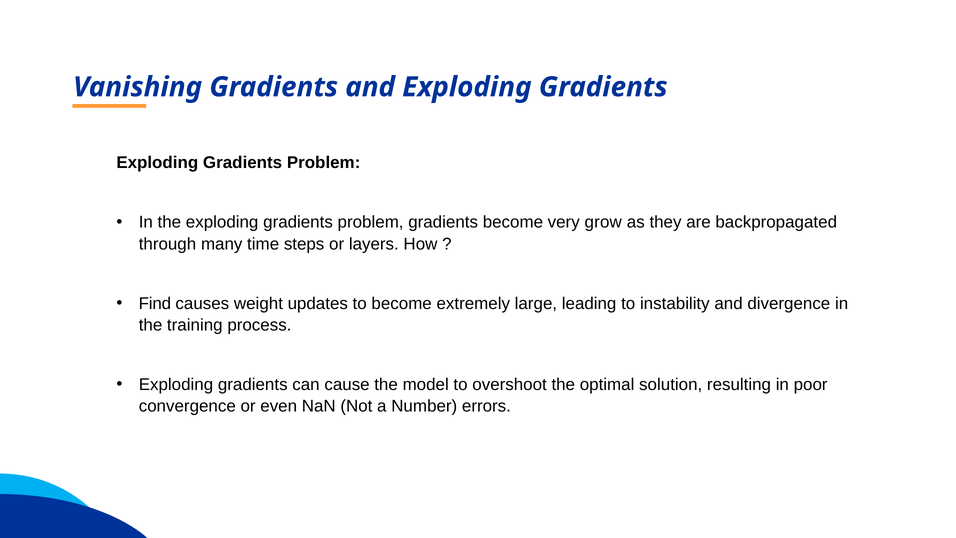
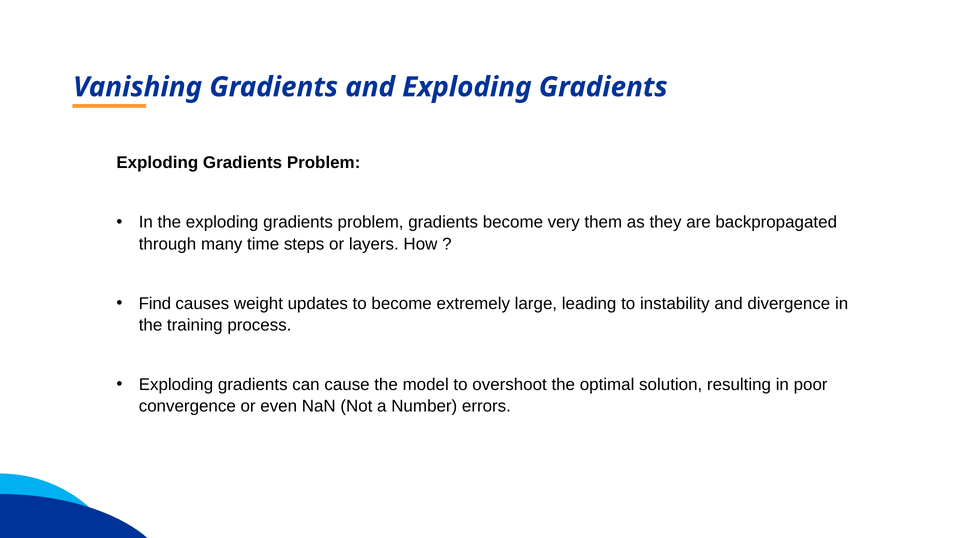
grow: grow -> them
